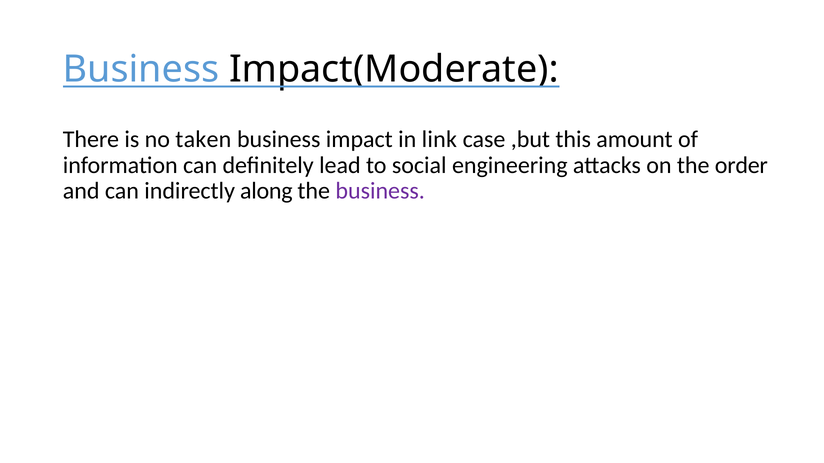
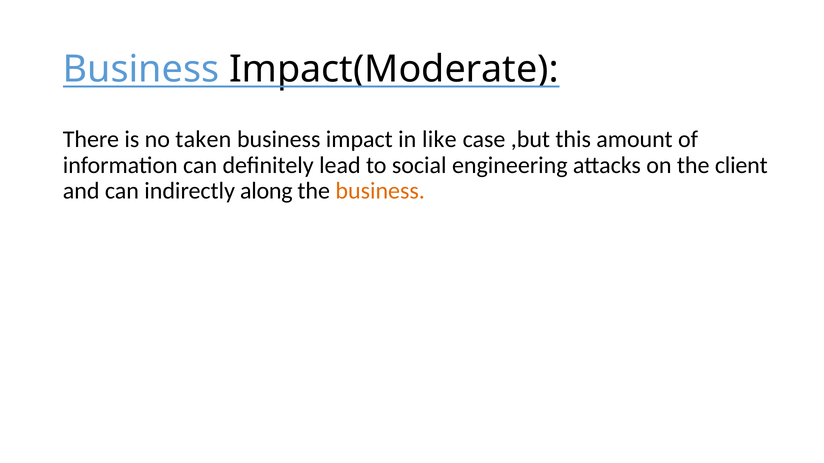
link: link -> like
order: order -> client
business at (380, 191) colour: purple -> orange
